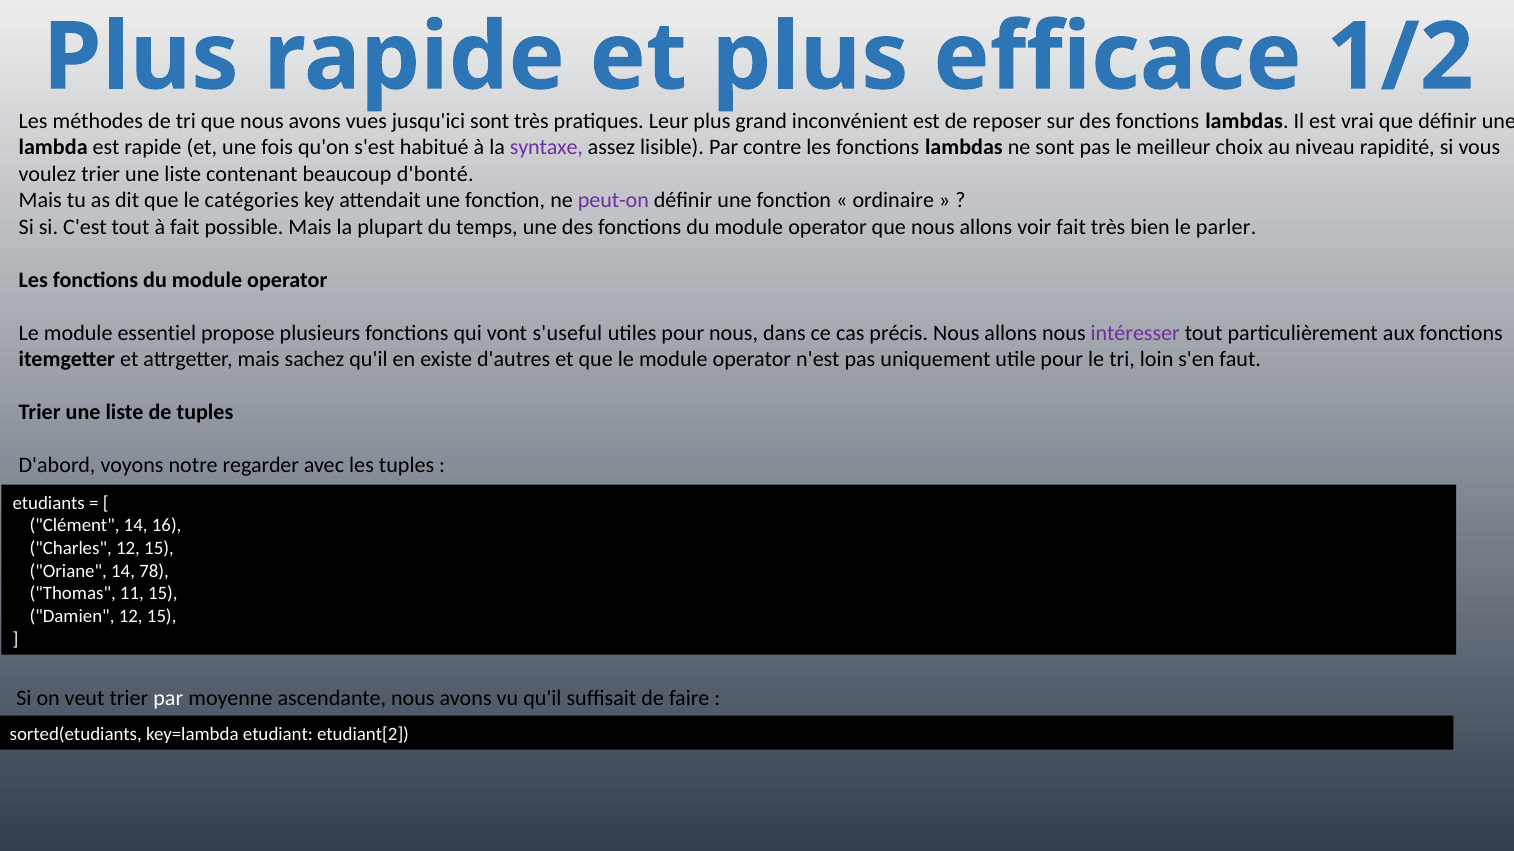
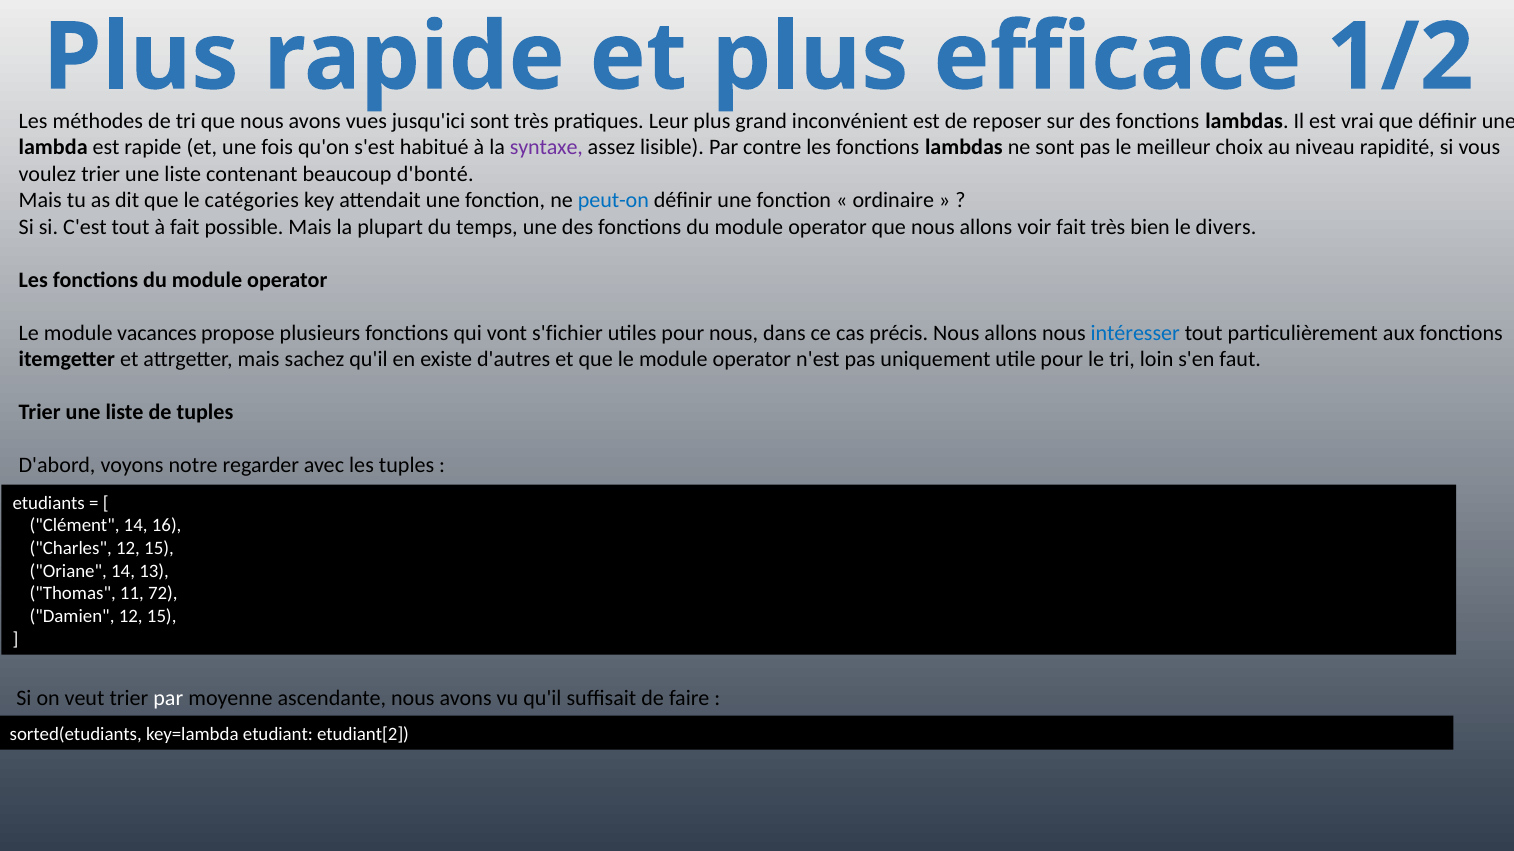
peut-on colour: purple -> blue
parler: parler -> divers
essentiel: essentiel -> vacances
s'useful: s'useful -> s'fichier
intéresser colour: purple -> blue
78: 78 -> 13
11 15: 15 -> 72
